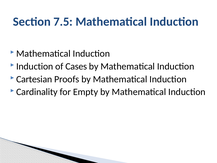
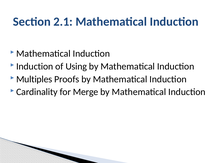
7.5: 7.5 -> 2.1
Cases: Cases -> Using
Cartesian: Cartesian -> Multiples
Empty: Empty -> Merge
